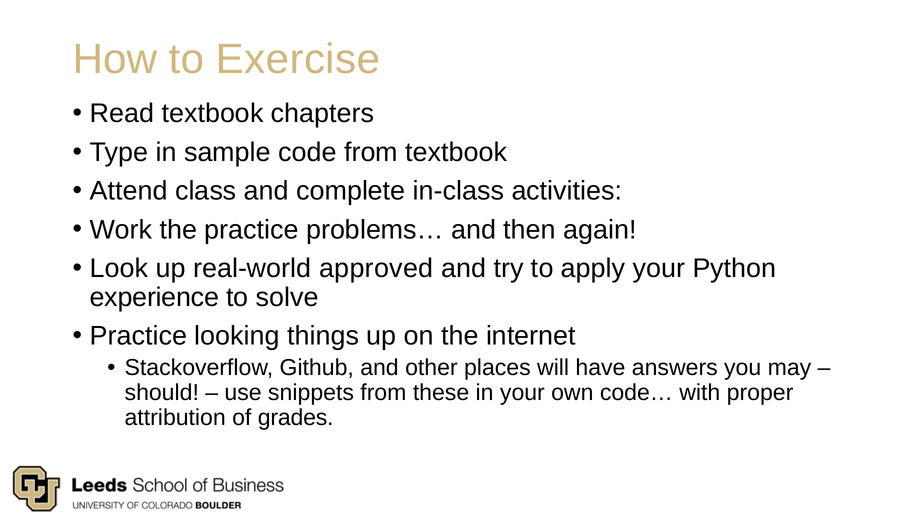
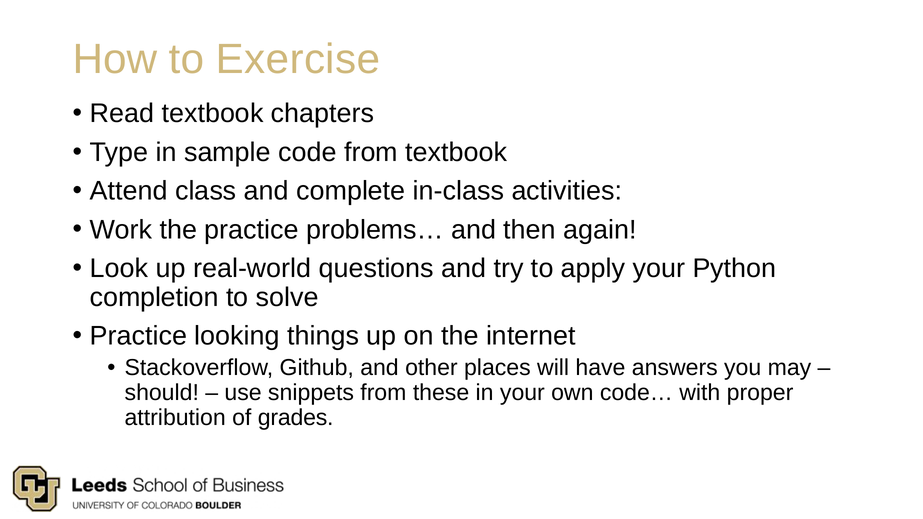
approved: approved -> questions
experience: experience -> completion
